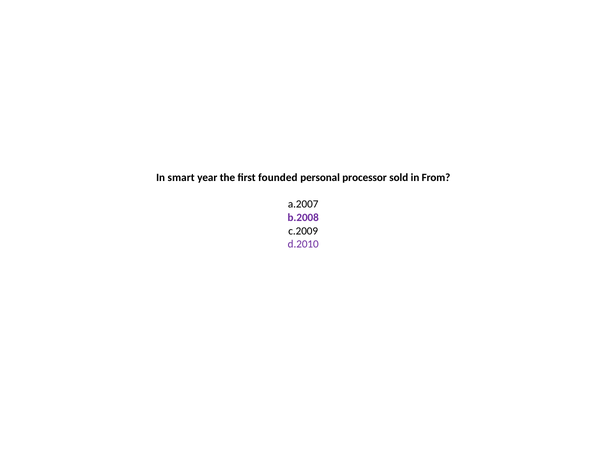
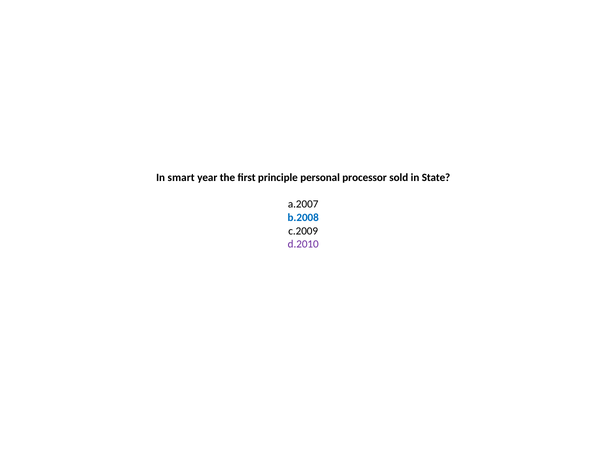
founded: founded -> principle
From: From -> State
b.2008 colour: purple -> blue
